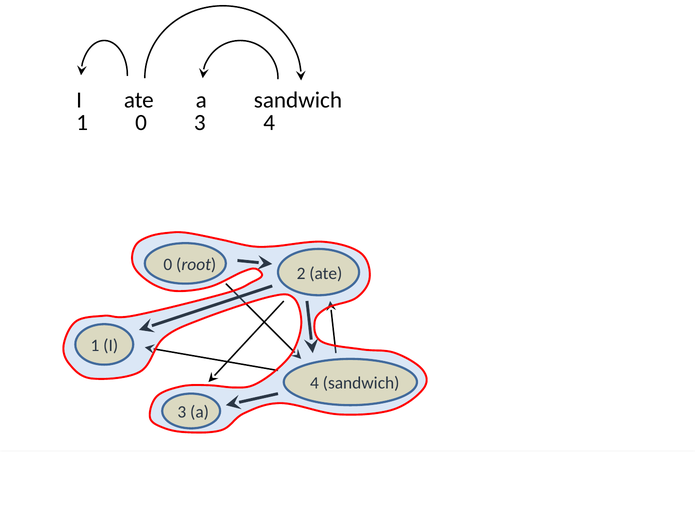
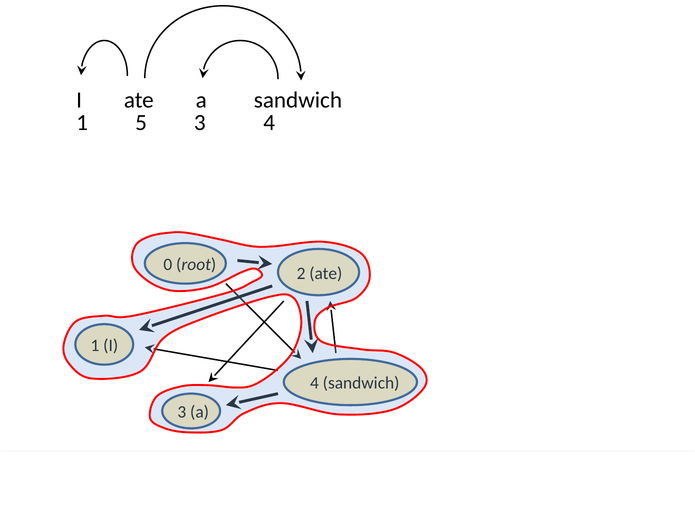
1 0: 0 -> 5
